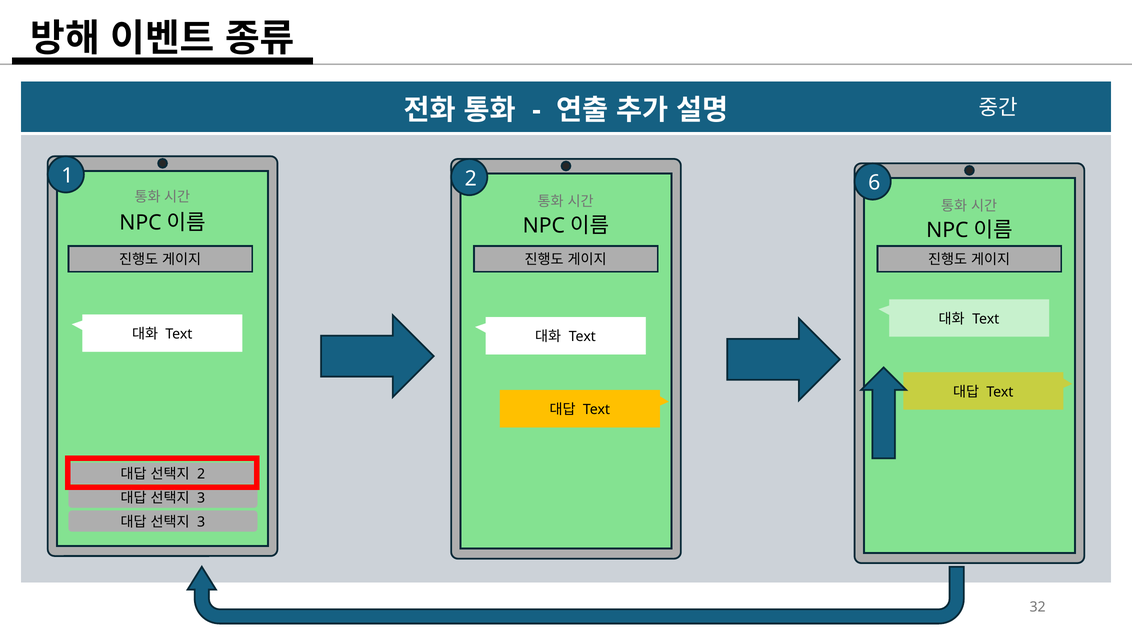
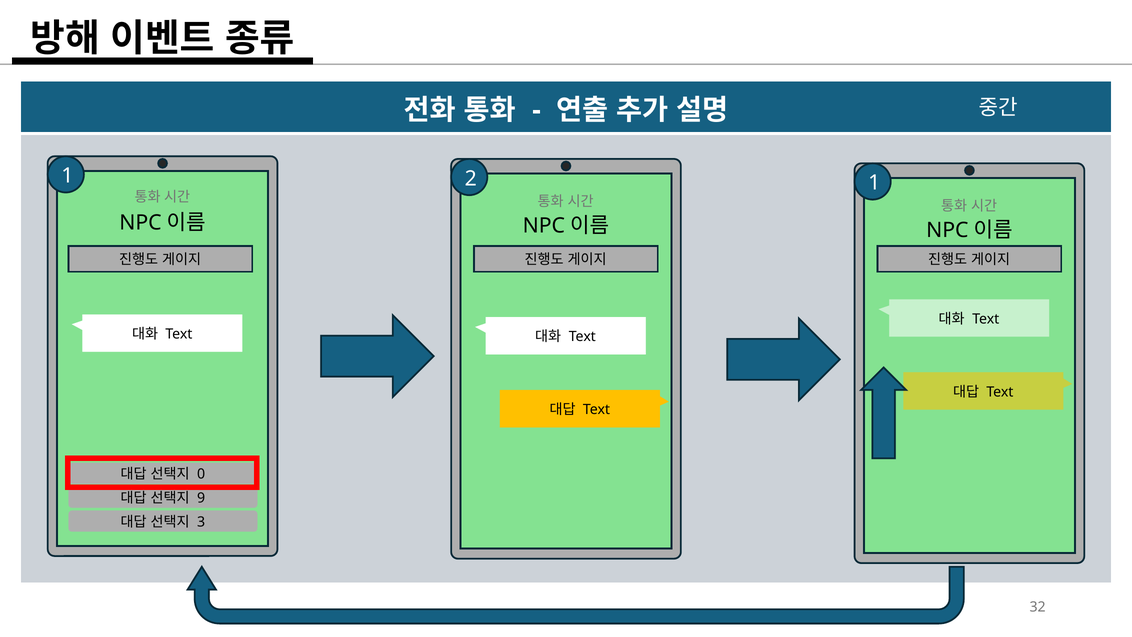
2 6: 6 -> 1
2 at (201, 474): 2 -> 0
3 at (201, 498): 3 -> 9
